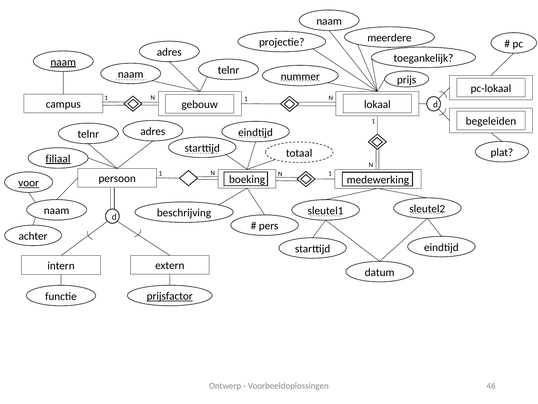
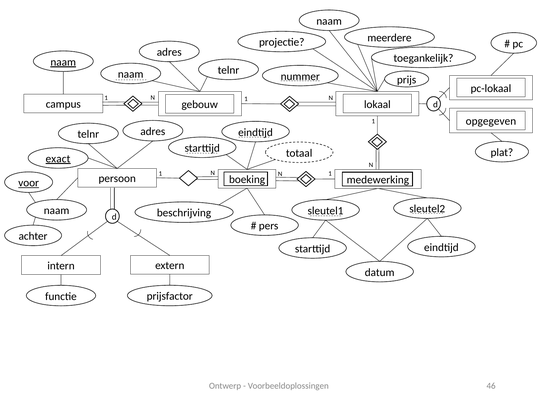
begeleiden: begeleiden -> opgegeven
filiaal: filiaal -> exact
prijsfactor underline: present -> none
